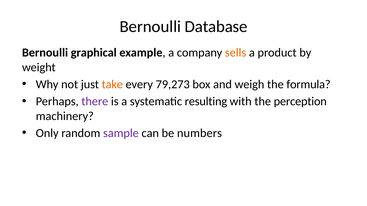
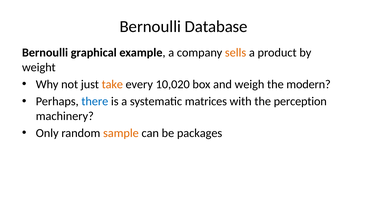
79,273: 79,273 -> 10,020
formula: formula -> modern
there colour: purple -> blue
resulting: resulting -> matrices
sample colour: purple -> orange
numbers: numbers -> packages
